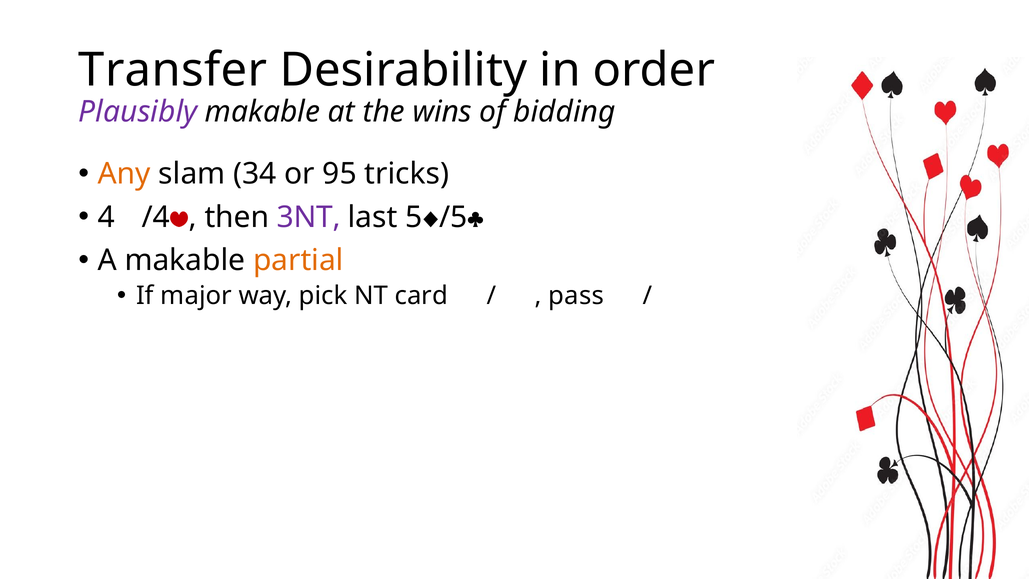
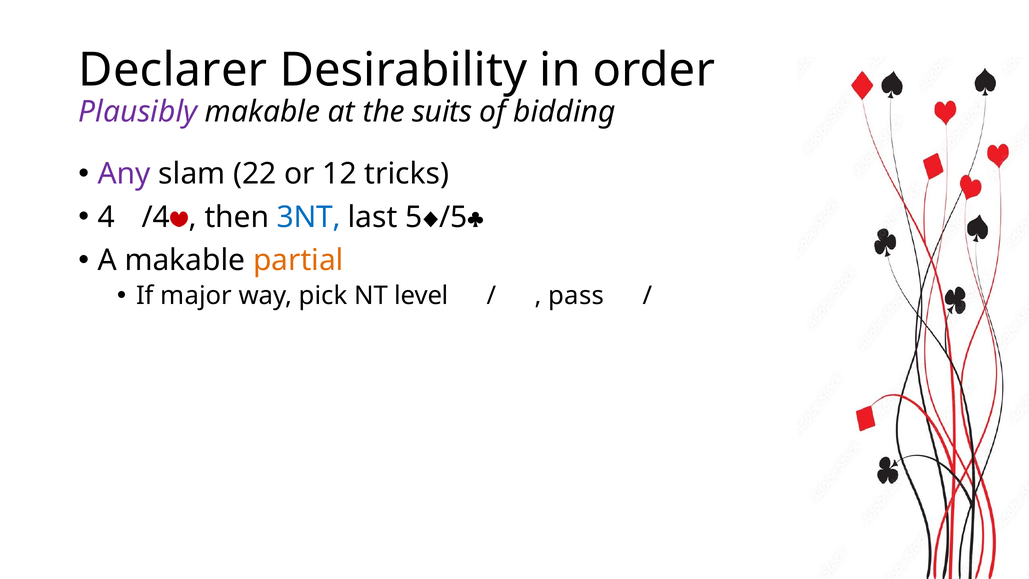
Transfer: Transfer -> Declarer
wins: wins -> suits
Any colour: orange -> purple
34: 34 -> 22
95: 95 -> 12
3NT colour: purple -> blue
card: card -> level
